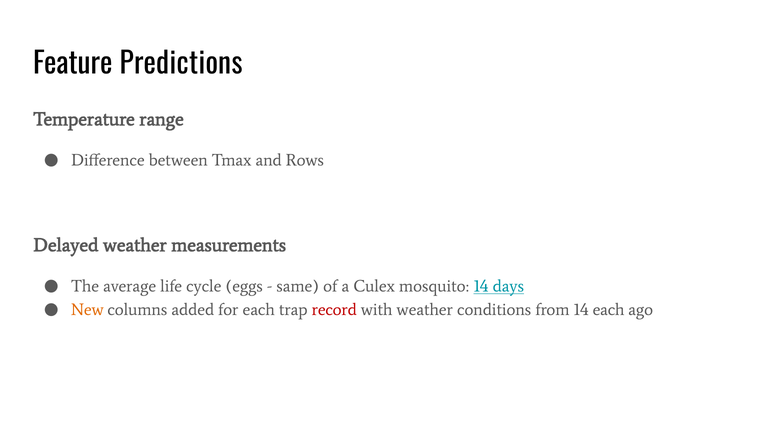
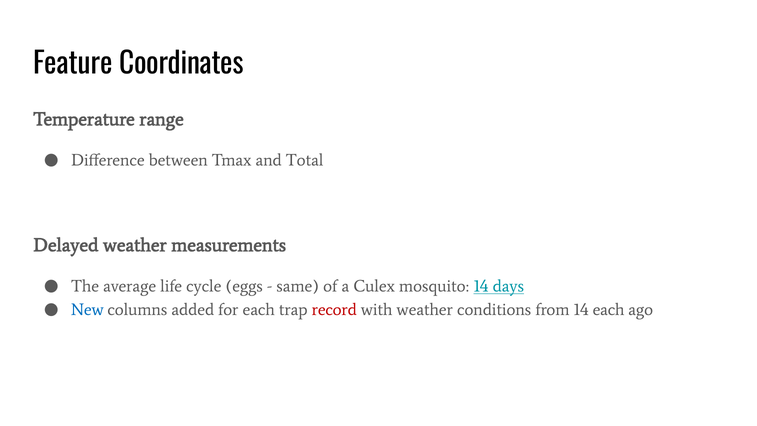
Predictions: Predictions -> Coordinates
Rows: Rows -> Total
New colour: orange -> blue
